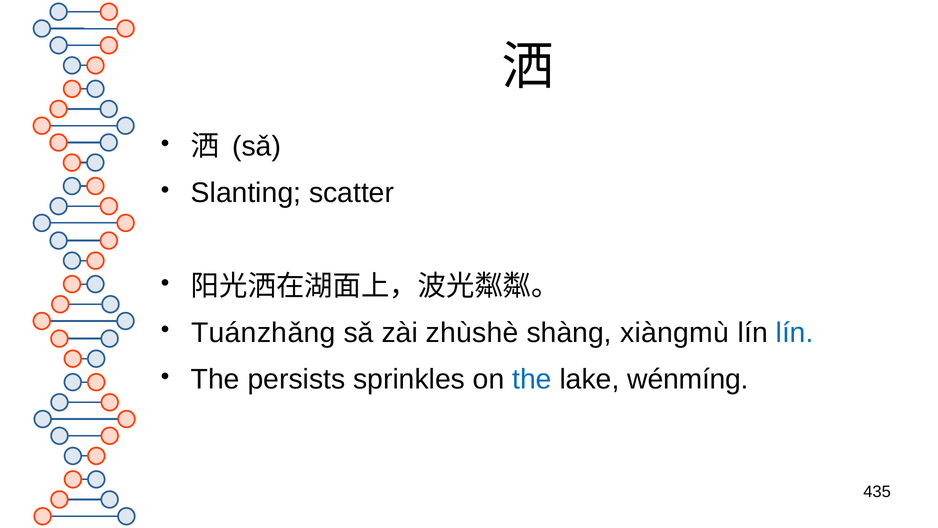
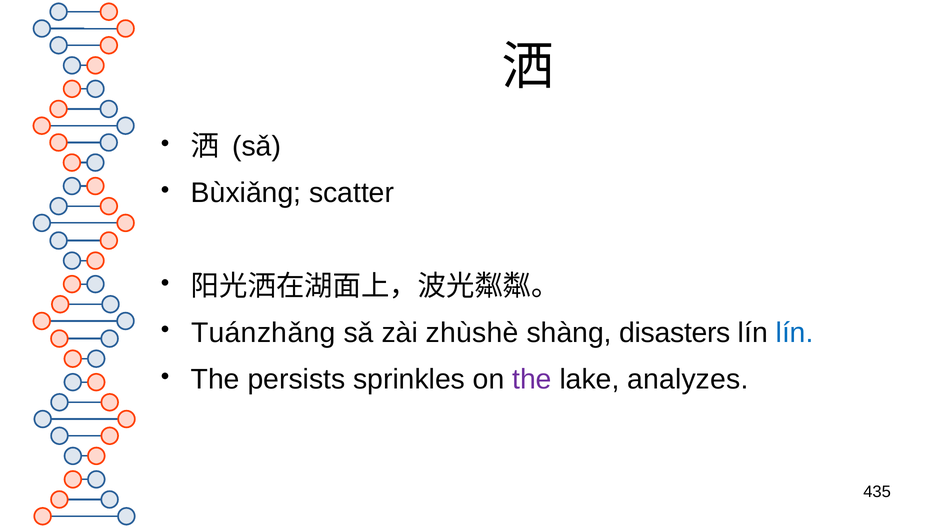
Slanting: Slanting -> Bùxiǎng
xiàngmù: xiàngmù -> disasters
the at (532, 379) colour: blue -> purple
wénmíng: wénmíng -> analyzes
